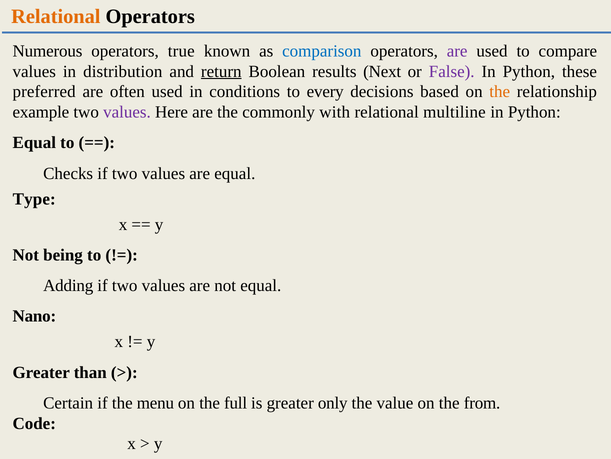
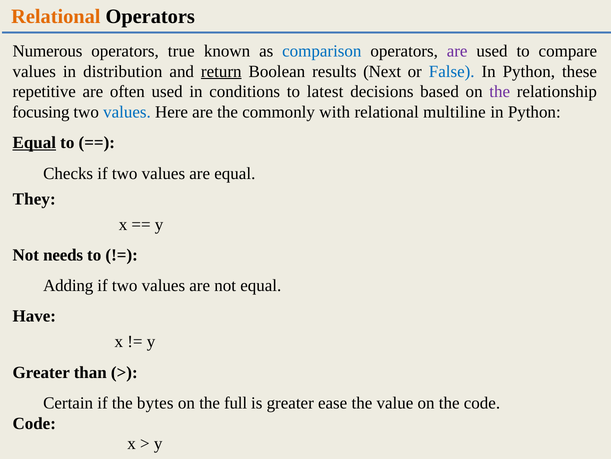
False colour: purple -> blue
preferred: preferred -> repetitive
every: every -> latest
the at (500, 92) colour: orange -> purple
example: example -> focusing
values at (127, 112) colour: purple -> blue
Equal at (34, 143) underline: none -> present
Type: Type -> They
being: being -> needs
Nano: Nano -> Have
menu: menu -> bytes
only: only -> ease
the from: from -> code
